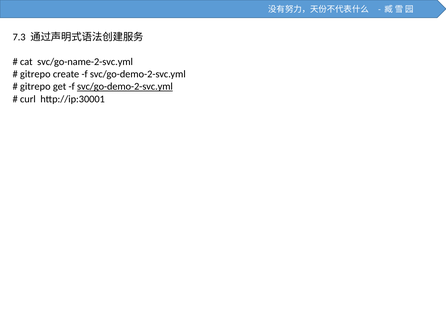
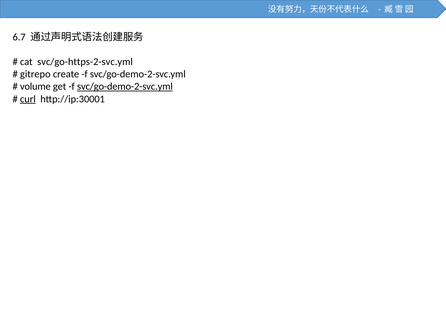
7.3: 7.3 -> 6.7
svc/go-name-2-svc.yml: svc/go-name-2-svc.yml -> svc/go-https-2-svc.yml
gitrepo at (35, 87): gitrepo -> volume
curl underline: none -> present
